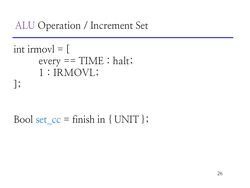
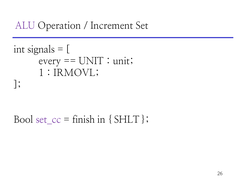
int irmovl: irmovl -> signals
TIME at (91, 61): TIME -> UNIT
halt at (123, 61): halt -> unit
set_cc colour: blue -> purple
UNIT: UNIT -> SHLT
